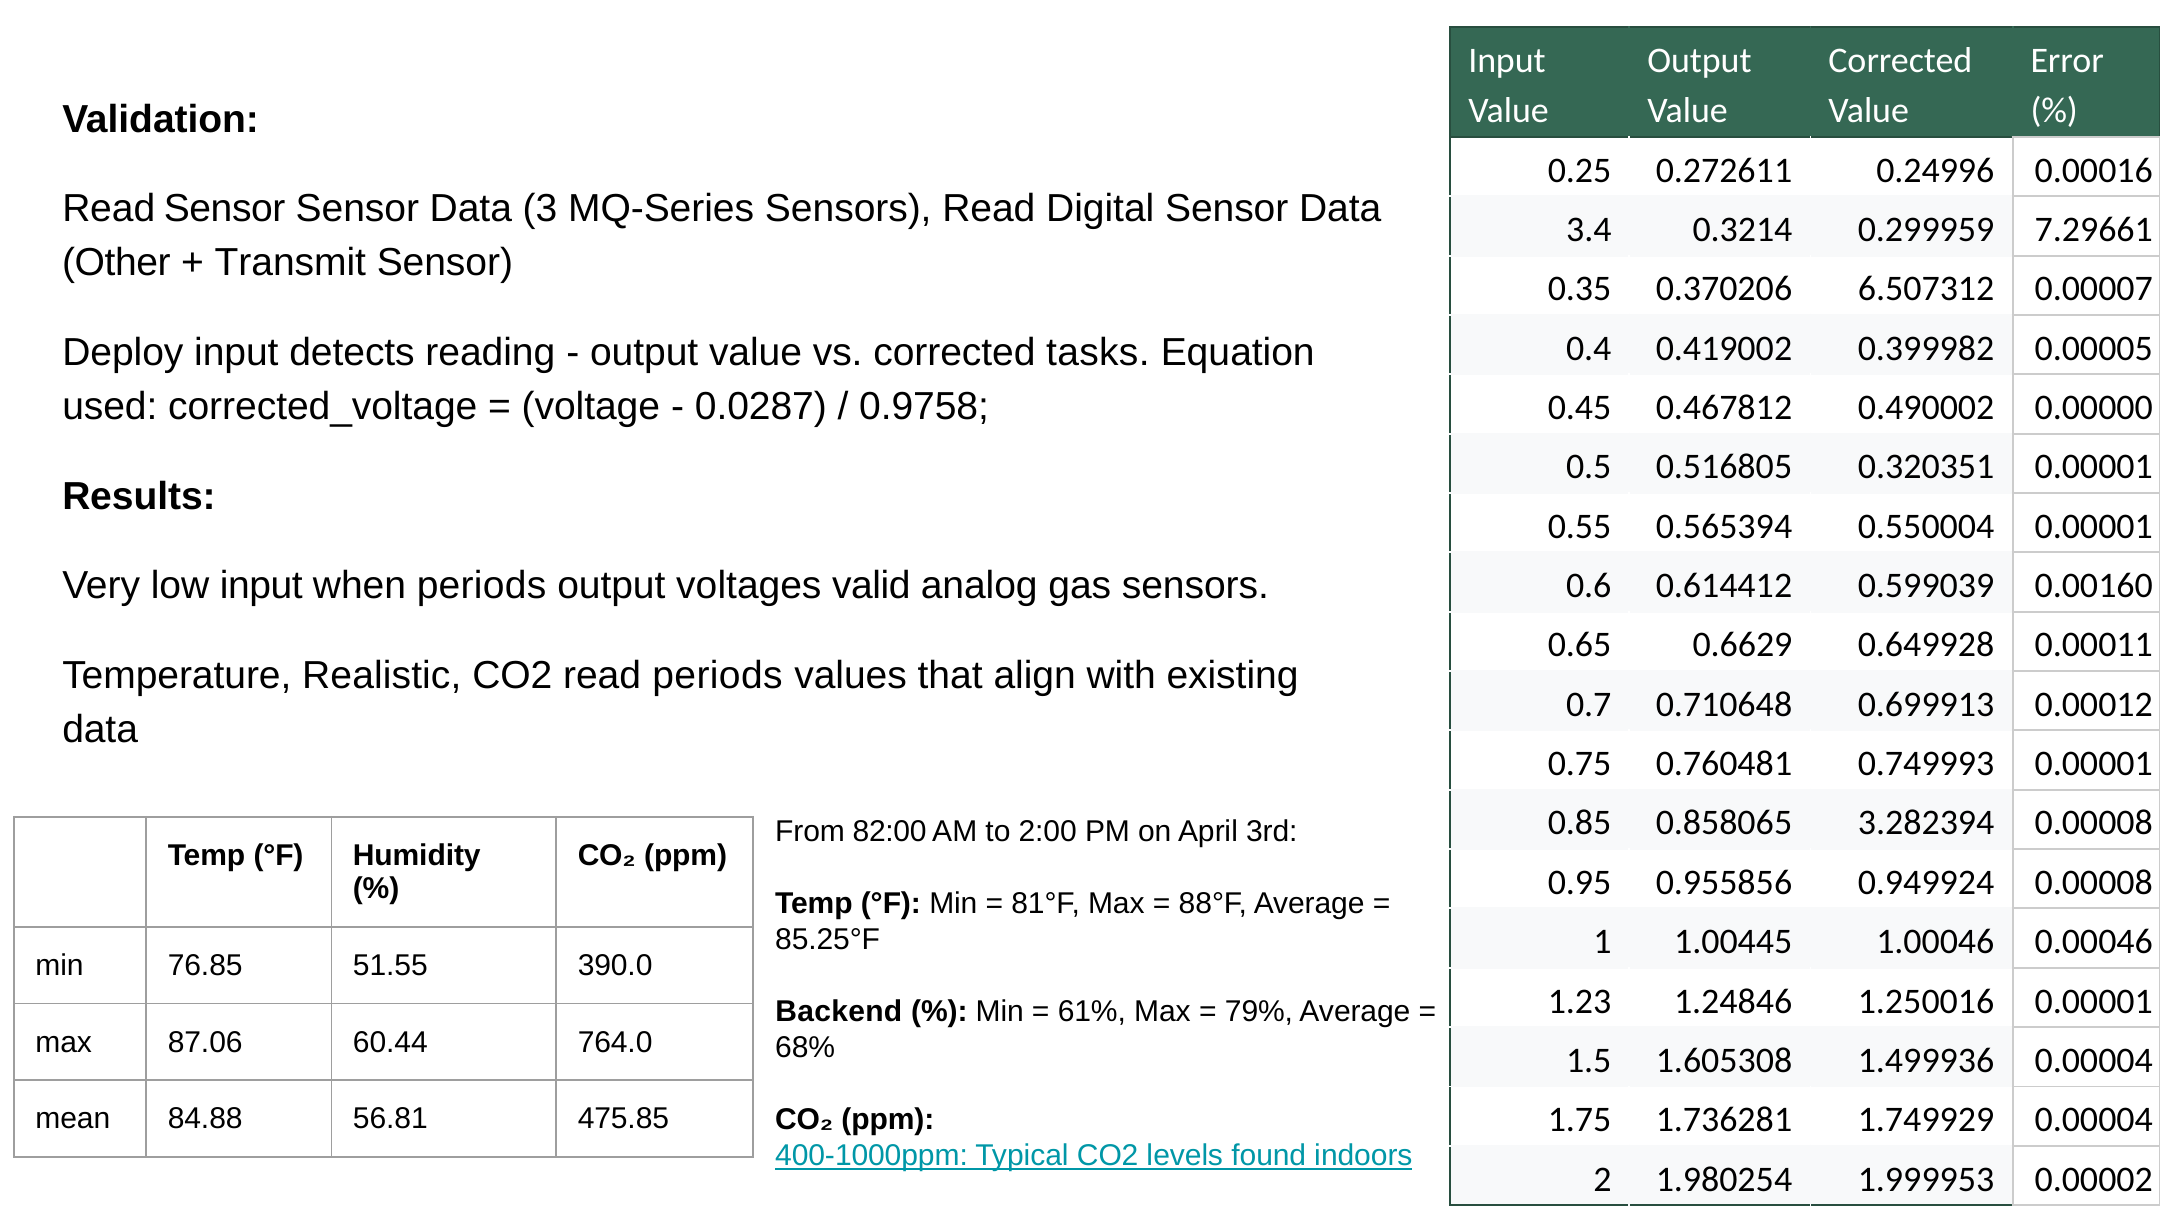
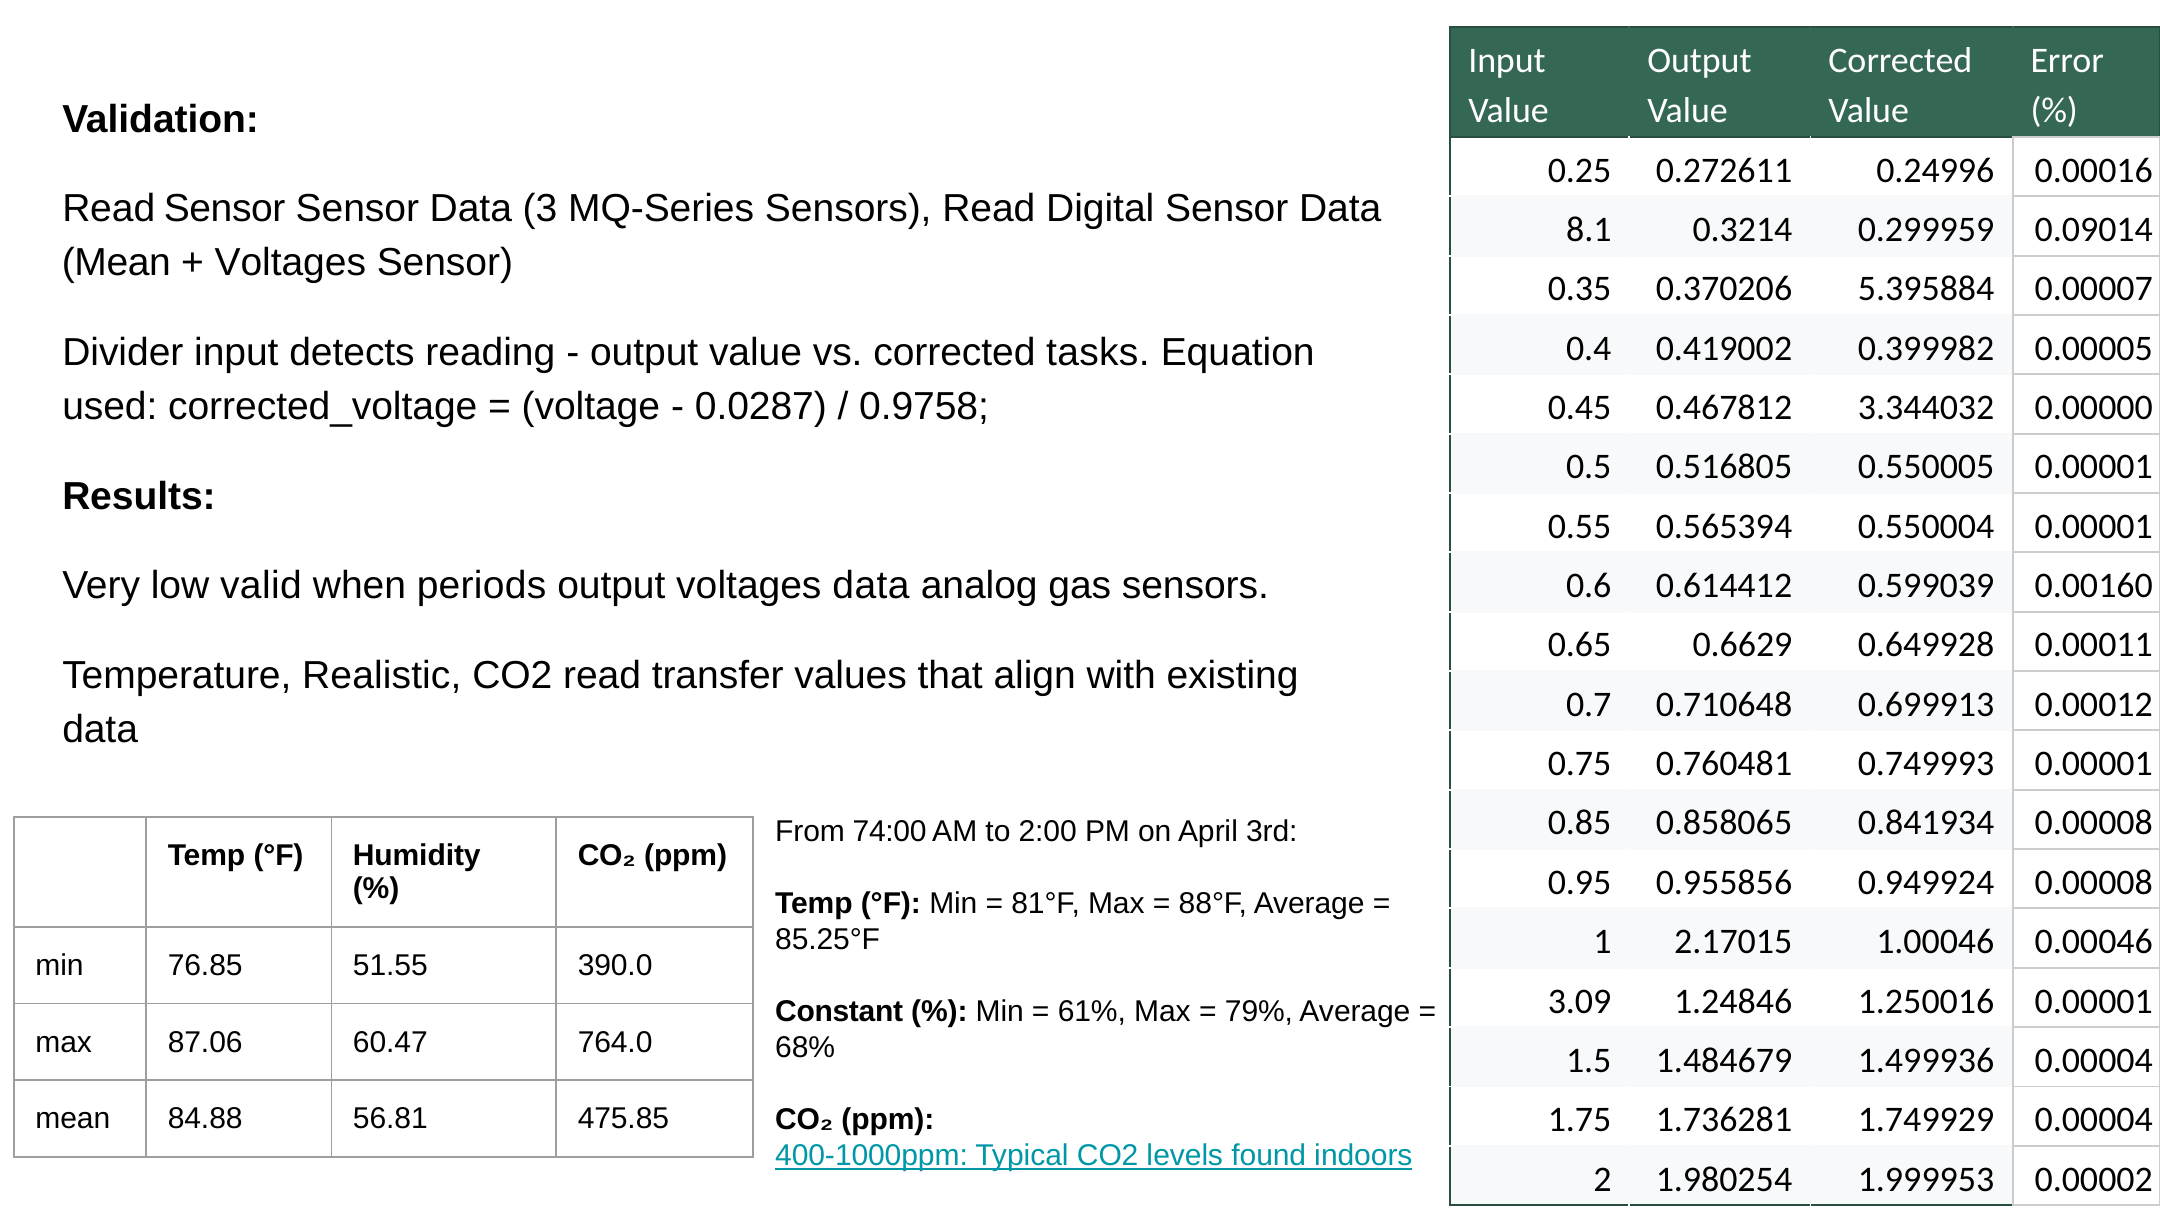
3.4: 3.4 -> 8.1
7.29661: 7.29661 -> 0.09014
Other at (116, 263): Other -> Mean
Transmit at (290, 263): Transmit -> Voltages
6.507312: 6.507312 -> 5.395884
Deploy: Deploy -> Divider
0.490002: 0.490002 -> 3.344032
0.320351: 0.320351 -> 0.550005
low input: input -> valid
voltages valid: valid -> data
read periods: periods -> transfer
3.282394: 3.282394 -> 0.841934
82:00: 82:00 -> 74:00
1.00445: 1.00445 -> 2.17015
1.23: 1.23 -> 3.09
Backend: Backend -> Constant
60.44: 60.44 -> 60.47
1.605308: 1.605308 -> 1.484679
